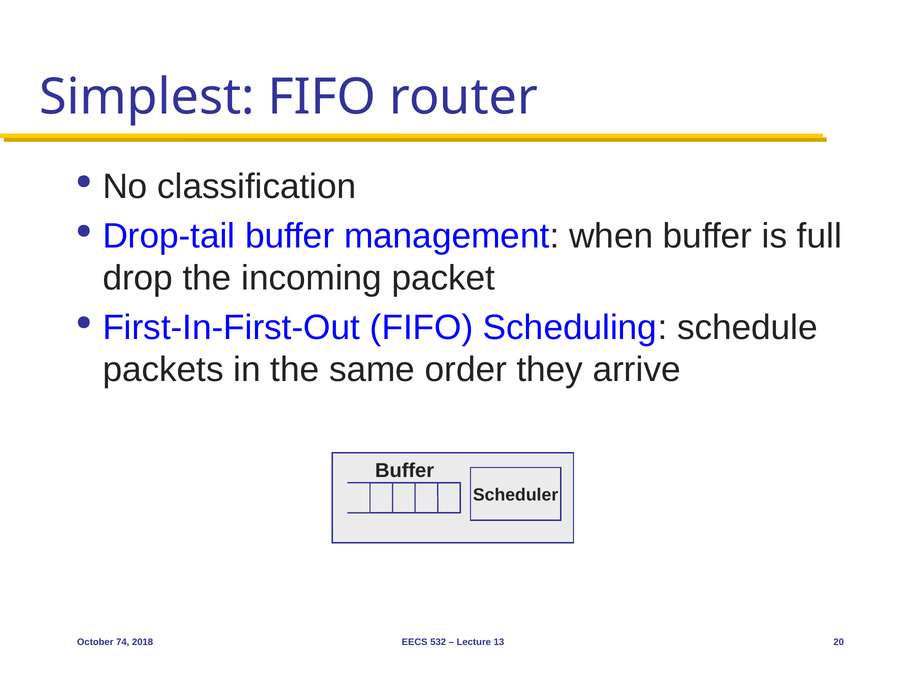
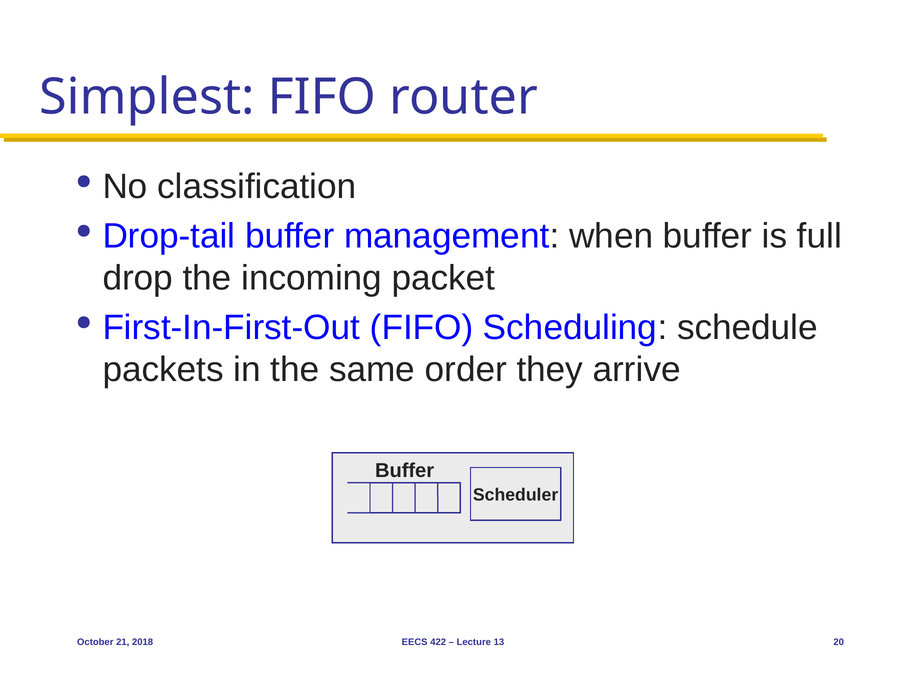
74: 74 -> 21
532: 532 -> 422
